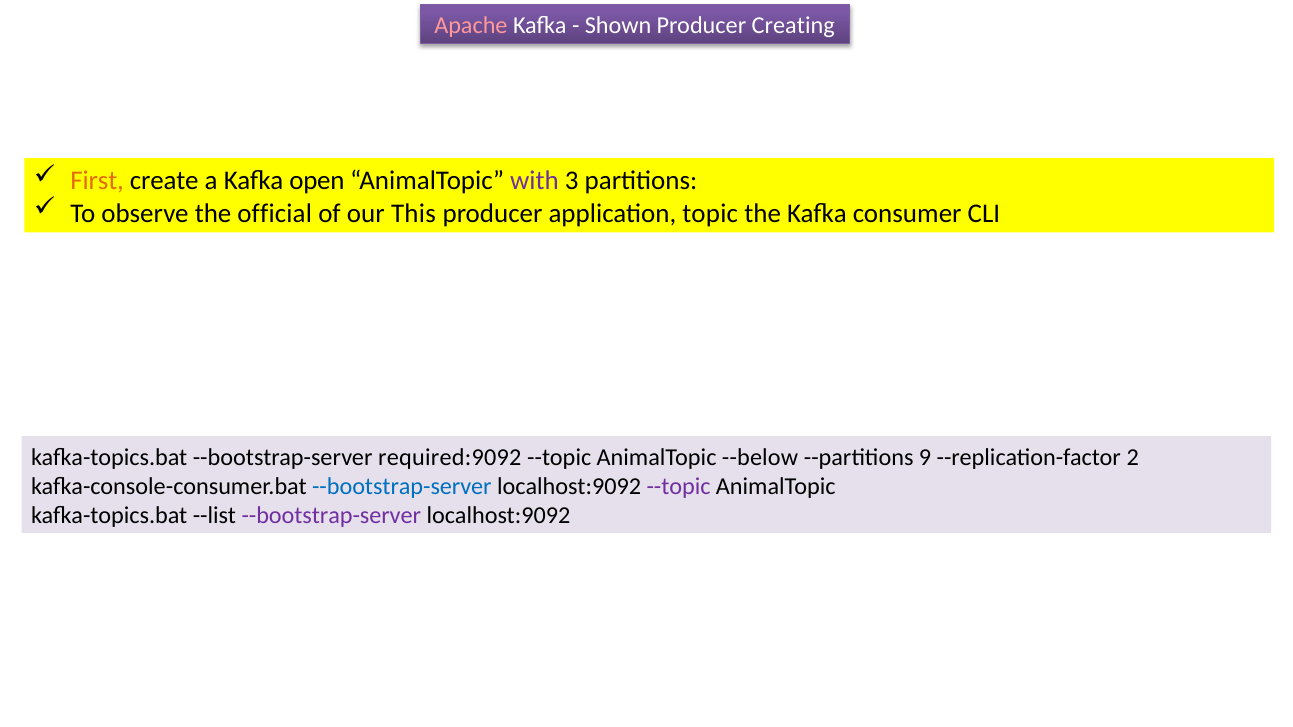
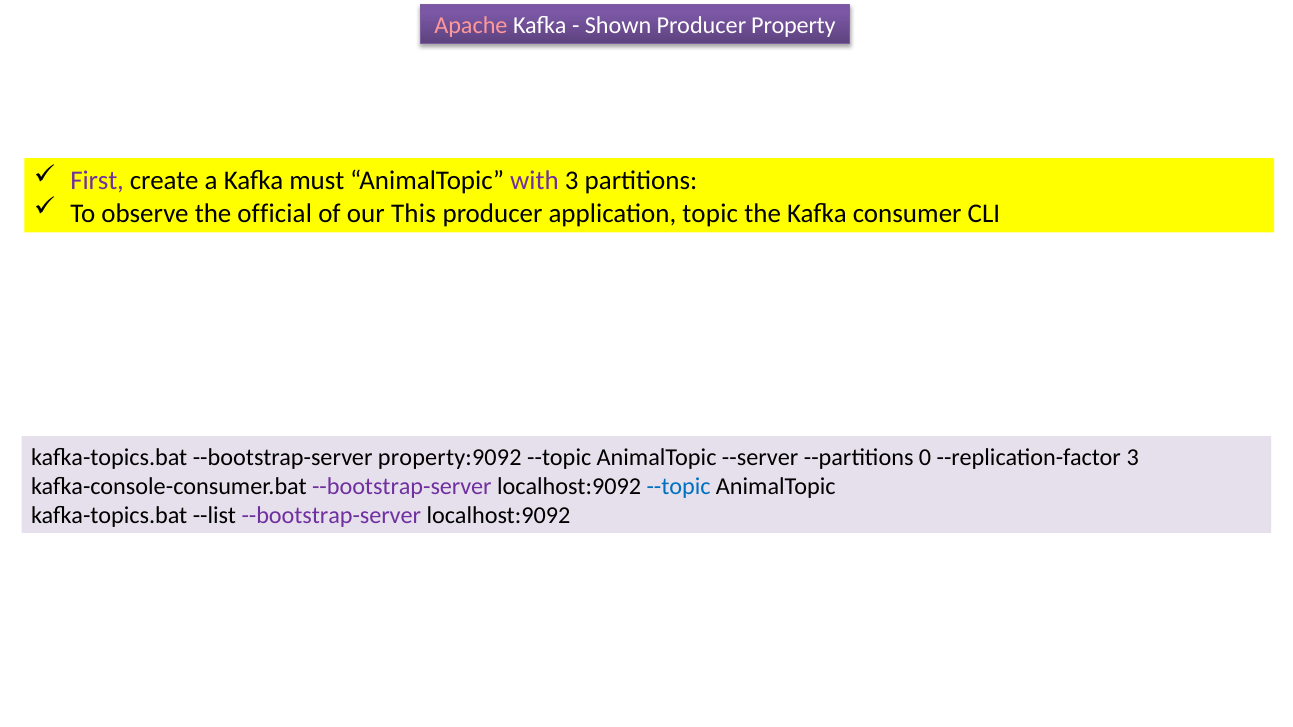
Creating: Creating -> Property
First colour: orange -> purple
open: open -> must
required:9092: required:9092 -> property:9092
--below: --below -> --server
9: 9 -> 0
--replication-factor 2: 2 -> 3
--bootstrap-server at (402, 486) colour: blue -> purple
--topic at (679, 486) colour: purple -> blue
